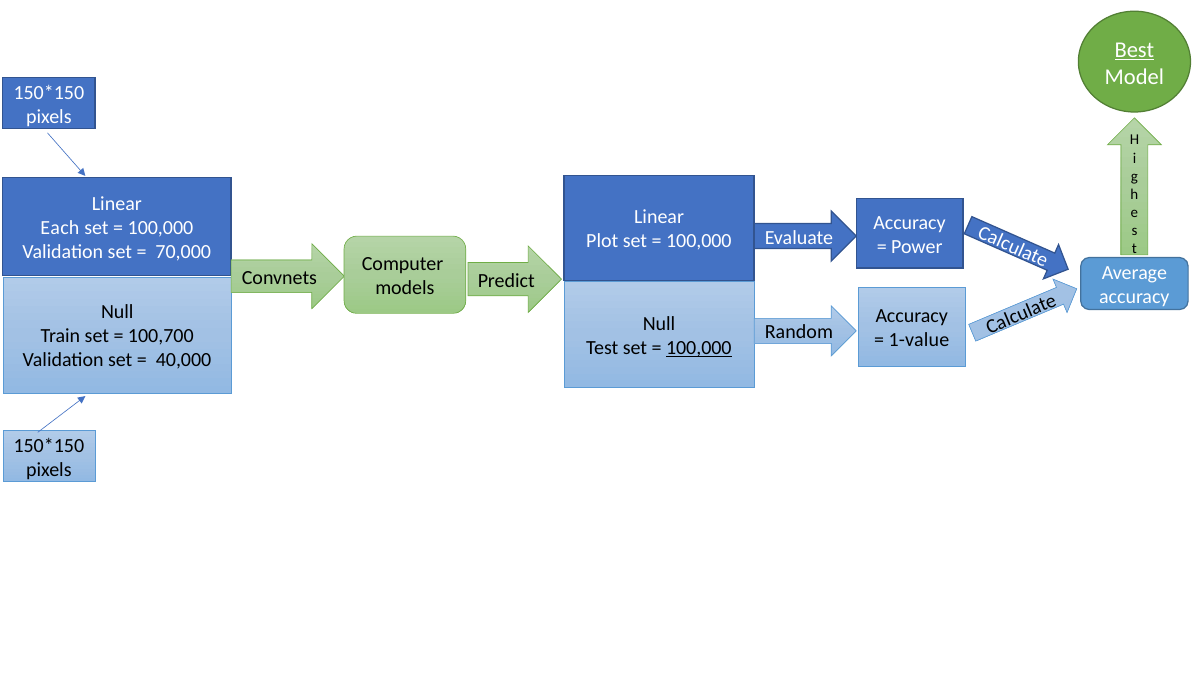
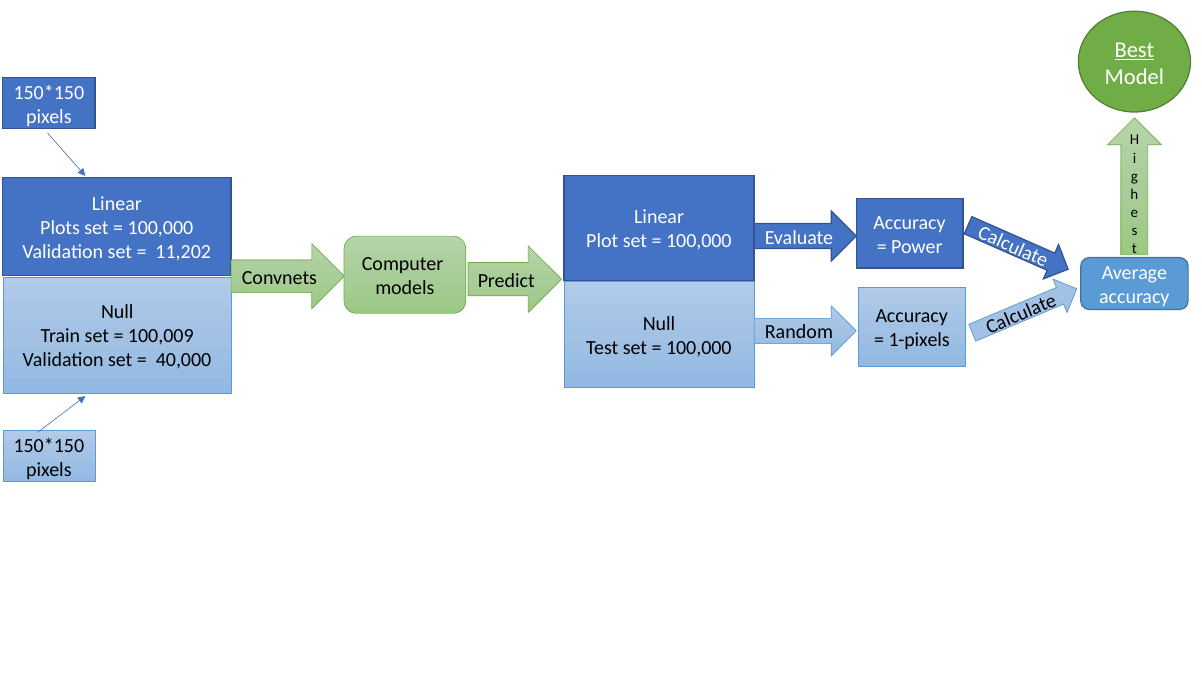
Each: Each -> Plots
70,000: 70,000 -> 11,202
100,700: 100,700 -> 100,009
1-value: 1-value -> 1-pixels
100,000 at (699, 348) underline: present -> none
